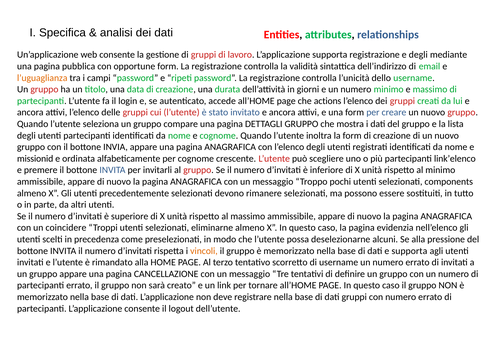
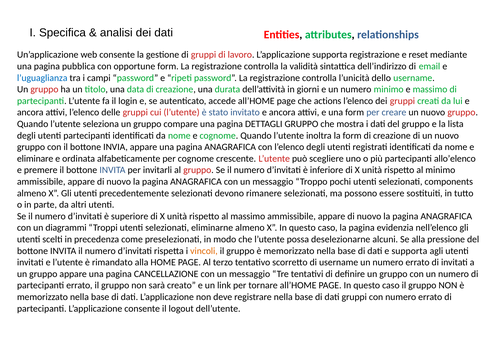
e degli: degli -> reset
l’uguaglianza colour: orange -> blue
missionid: missionid -> eliminare
link’elenco: link’elenco -> allo’elenco
coincidere: coincidere -> diagrammi
